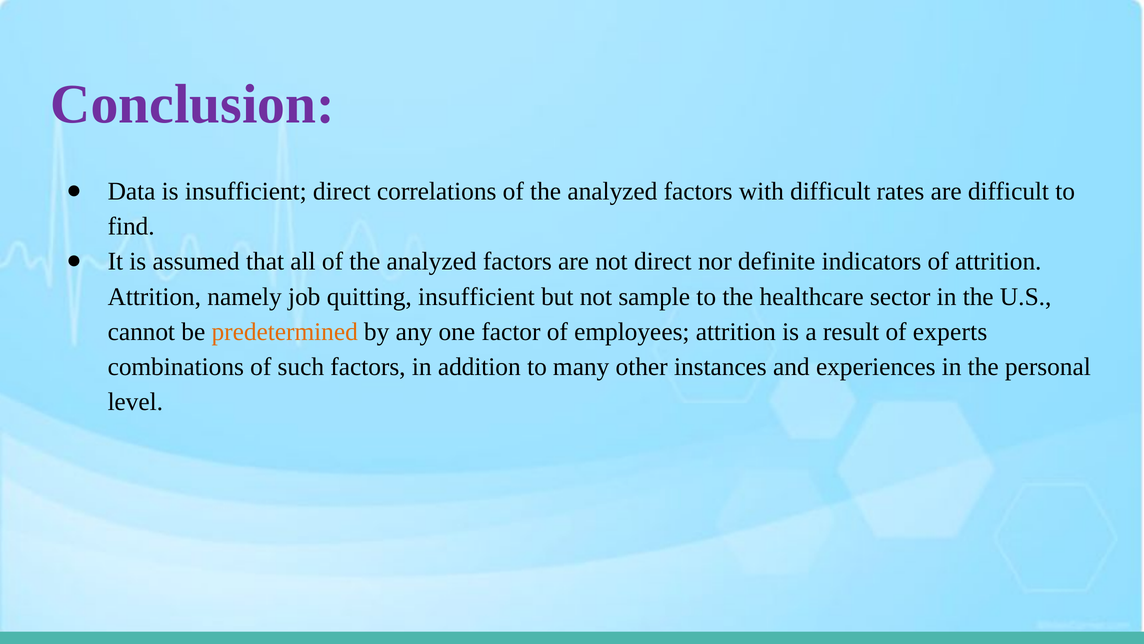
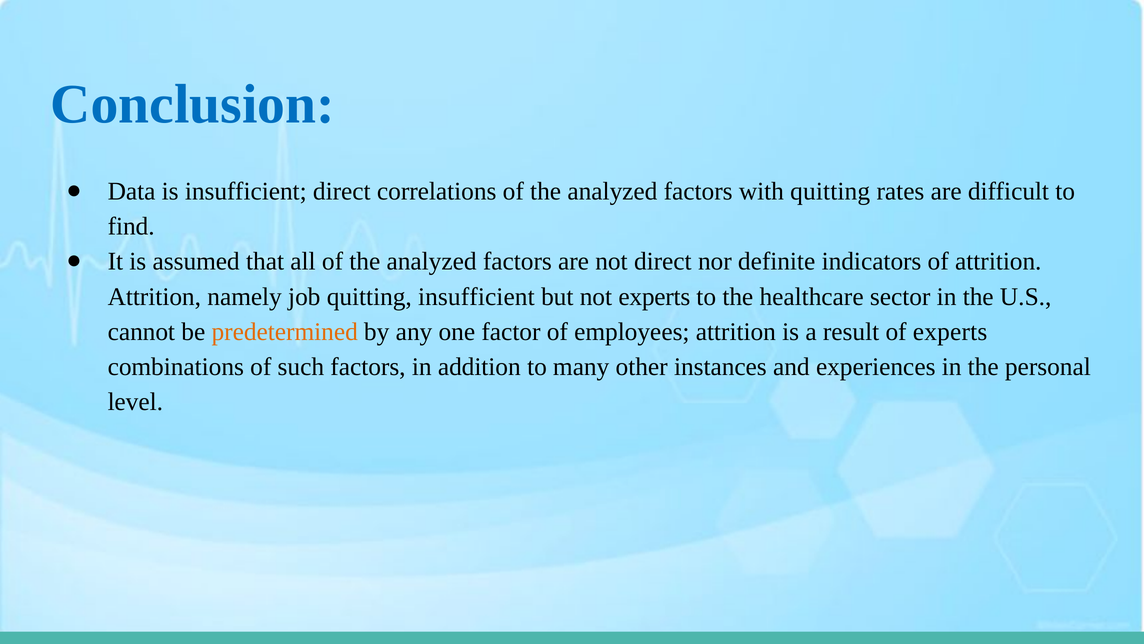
Conclusion colour: purple -> blue
with difficult: difficult -> quitting
not sample: sample -> experts
